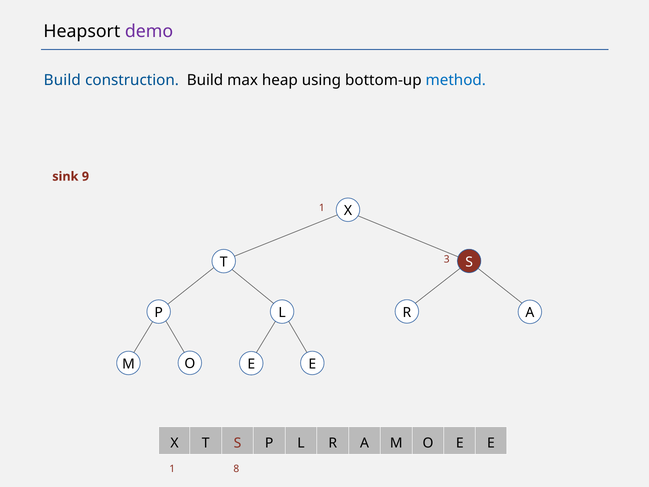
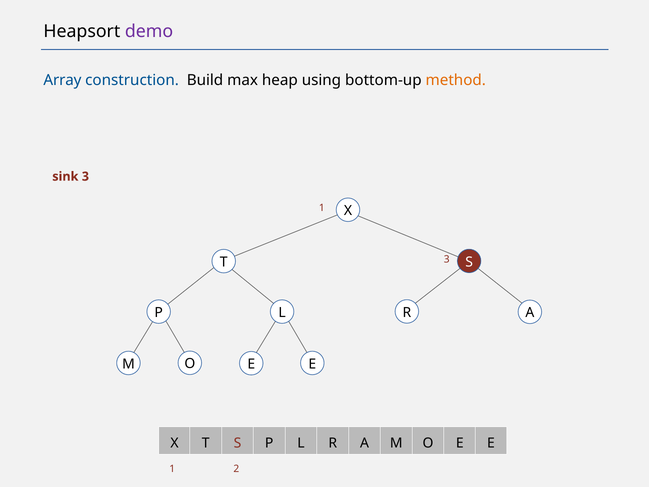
Build at (62, 80): Build -> Array
method colour: blue -> orange
sink 9: 9 -> 3
8: 8 -> 2
